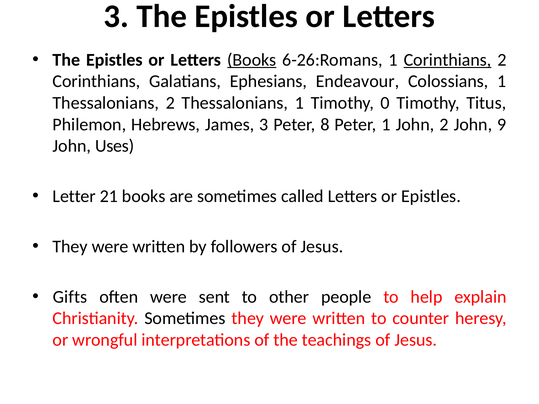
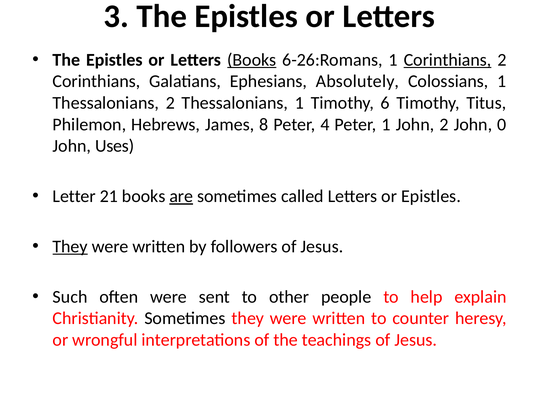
Endeavour: Endeavour -> Absolutely
0: 0 -> 6
James 3: 3 -> 8
8: 8 -> 4
9: 9 -> 0
are underline: none -> present
They at (70, 247) underline: none -> present
Gifts: Gifts -> Such
